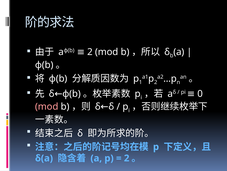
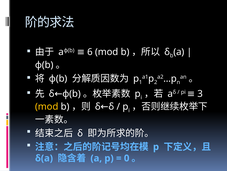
aφ(b 2: 2 -> 6
0: 0 -> 3
mod at (47, 106) colour: pink -> yellow
2 at (127, 158): 2 -> 0
